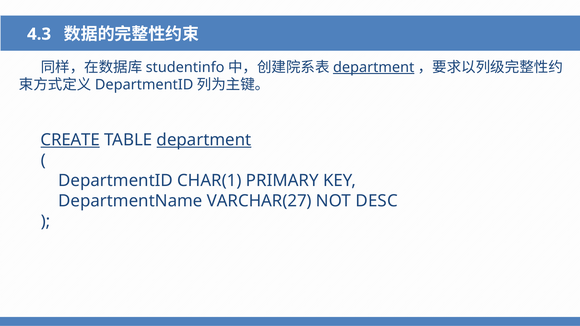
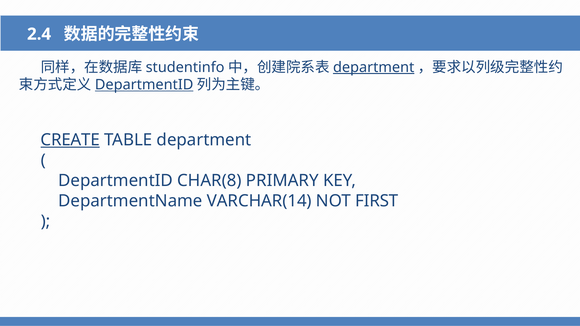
4.3: 4.3 -> 2.4
DepartmentID at (144, 85) underline: none -> present
department at (204, 140) underline: present -> none
CHAR(1: CHAR(1 -> CHAR(8
VARCHAR(27: VARCHAR(27 -> VARCHAR(14
DESC: DESC -> FIRST
